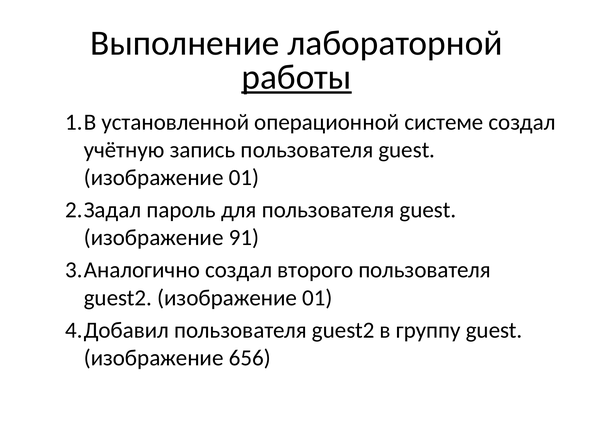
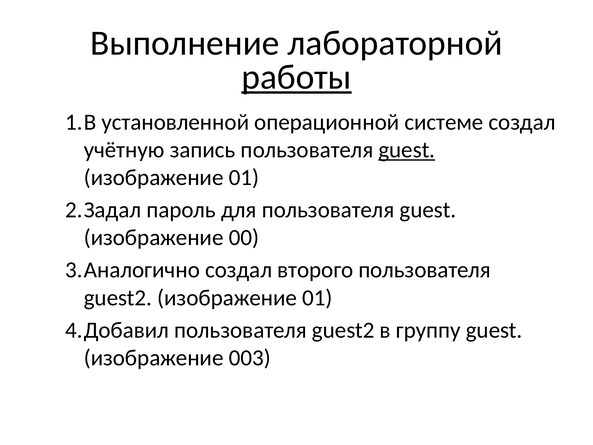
guest at (407, 150) underline: none -> present
91: 91 -> 00
656: 656 -> 003
